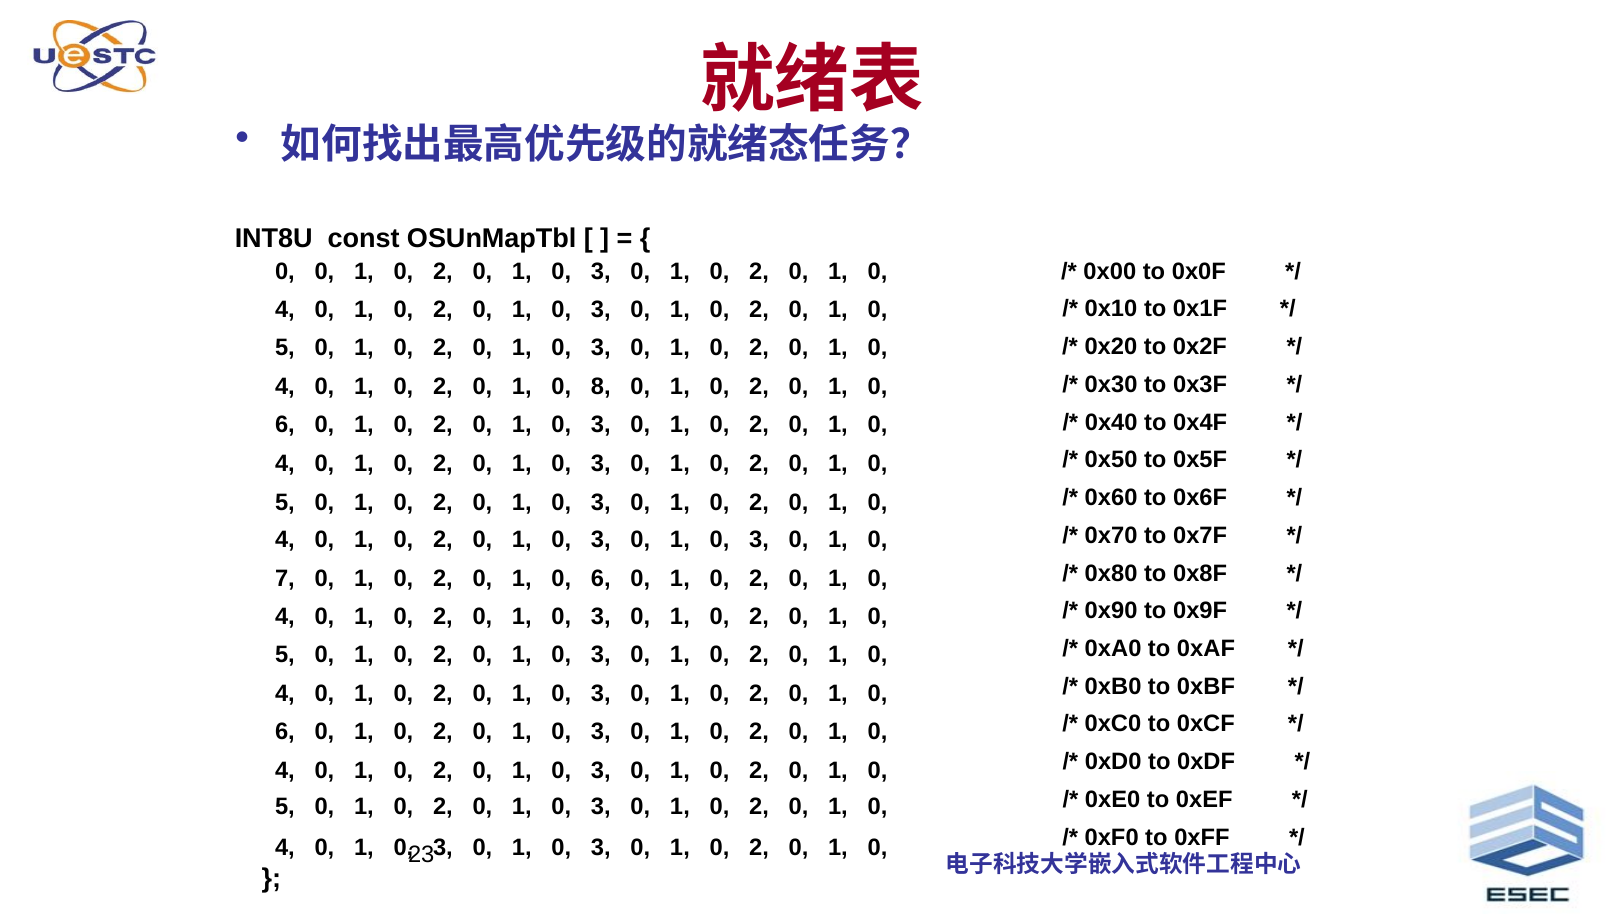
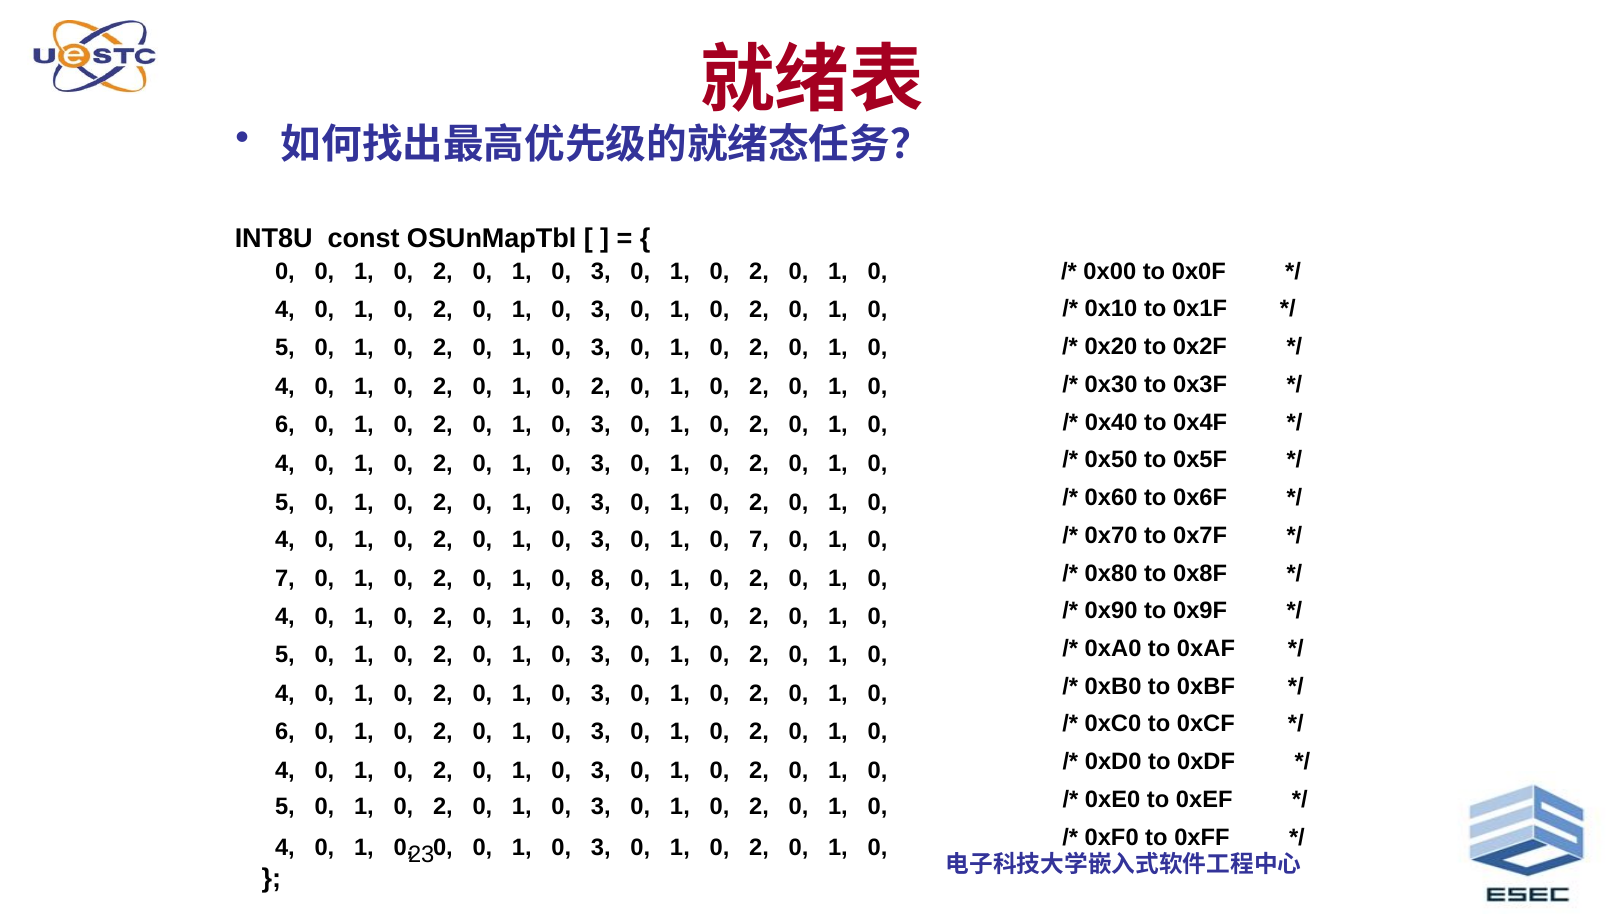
8 at (601, 386): 8 -> 2
3 at (759, 540): 3 -> 7
6 at (601, 578): 6 -> 8
3 at (443, 847): 3 -> 0
